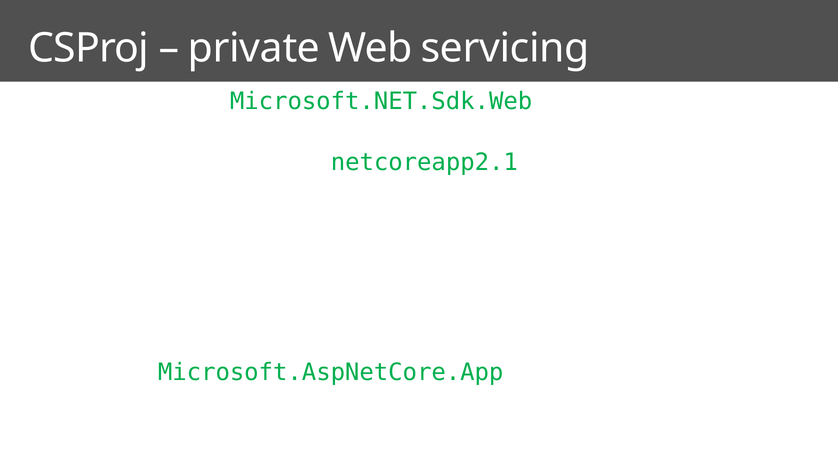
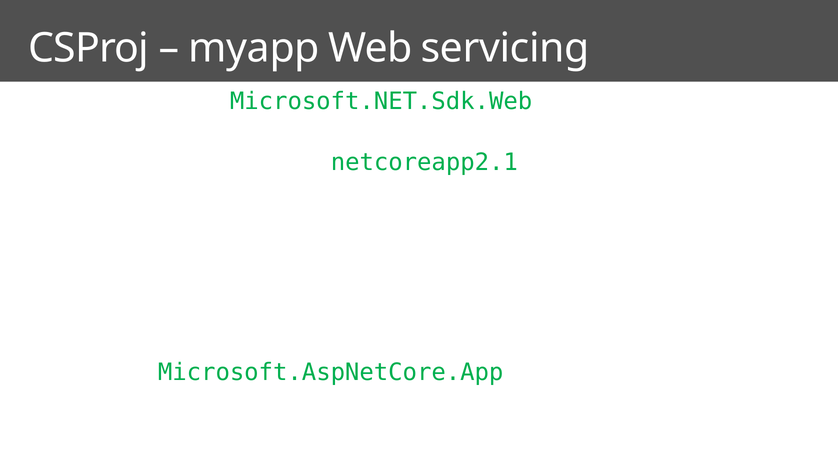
private: private -> myapp
